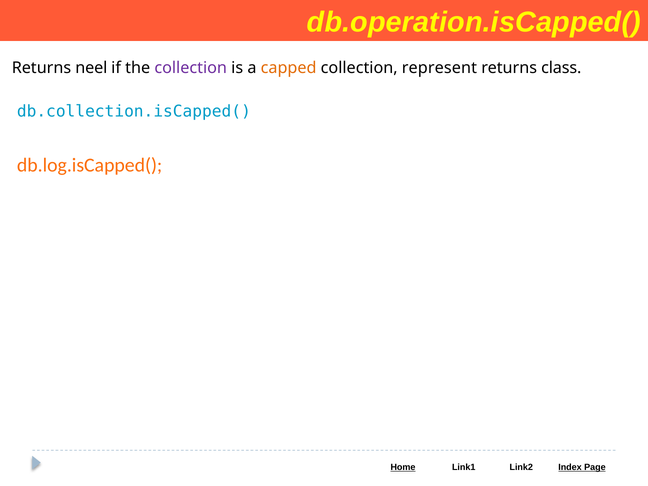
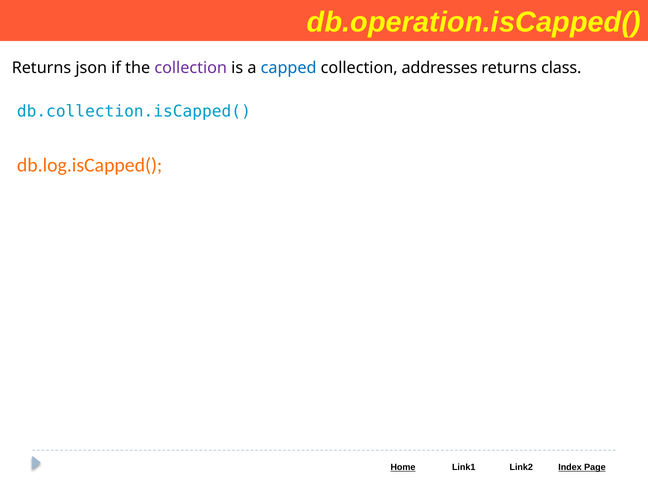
neel: neel -> json
capped colour: orange -> blue
represent: represent -> addresses
